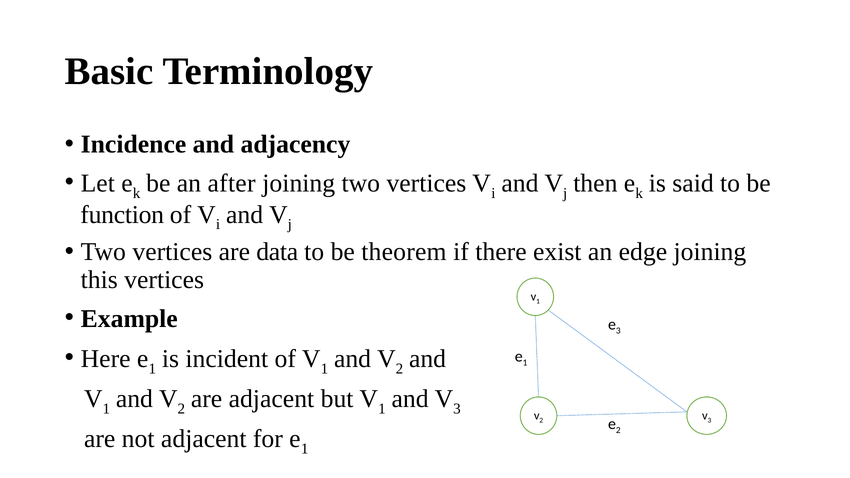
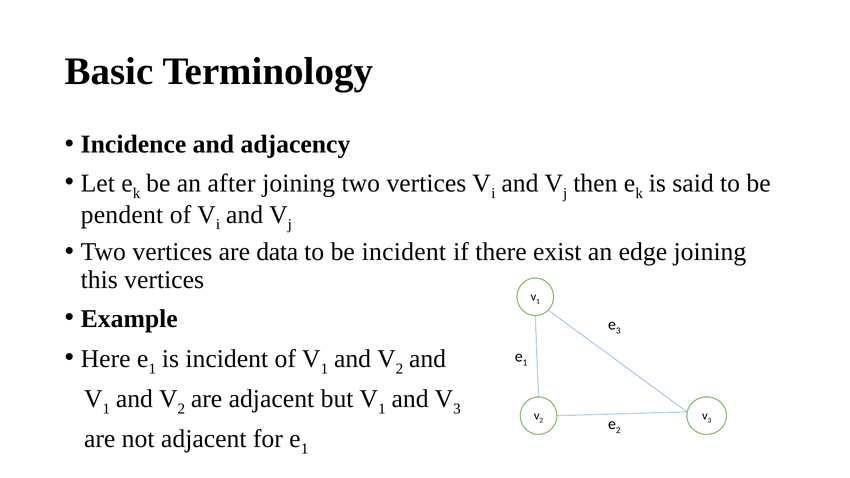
function: function -> pendent
be theorem: theorem -> incident
